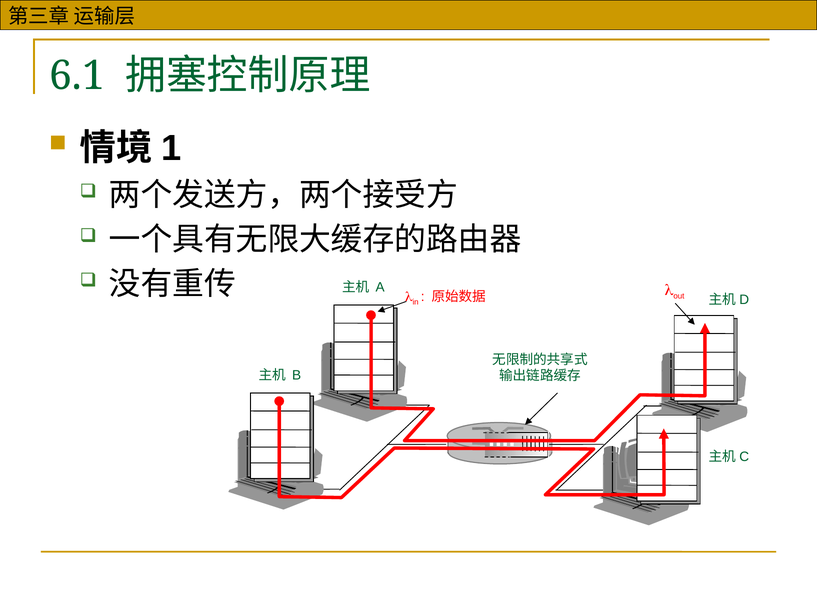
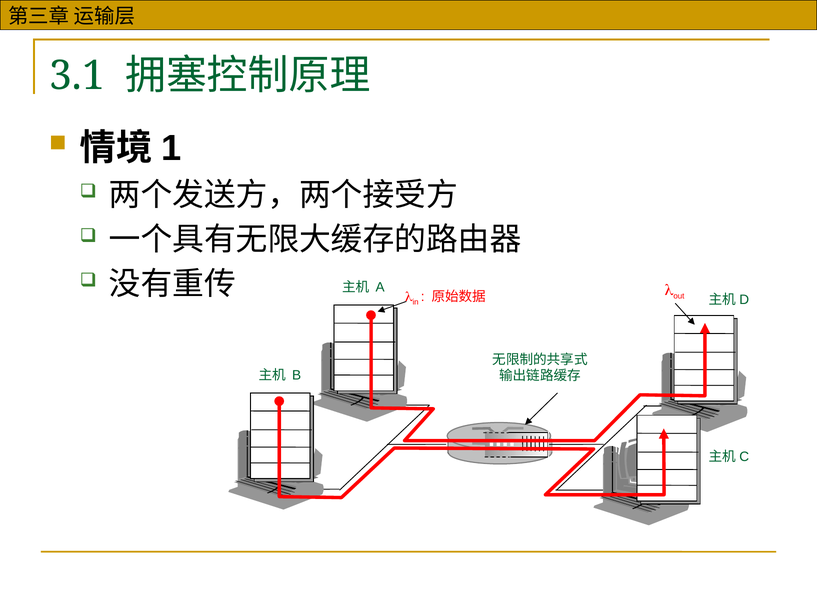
6.1: 6.1 -> 3.1
